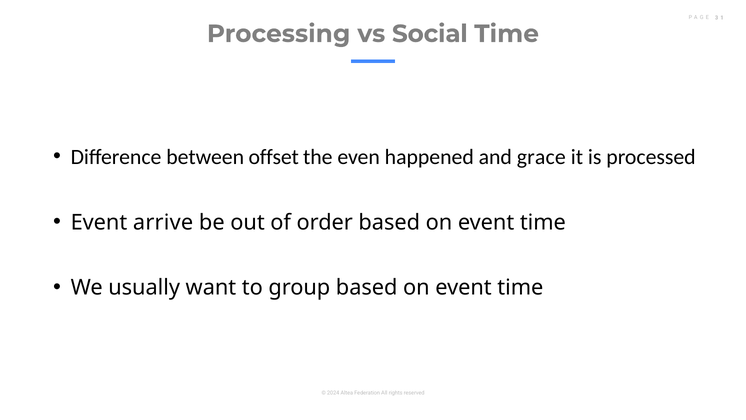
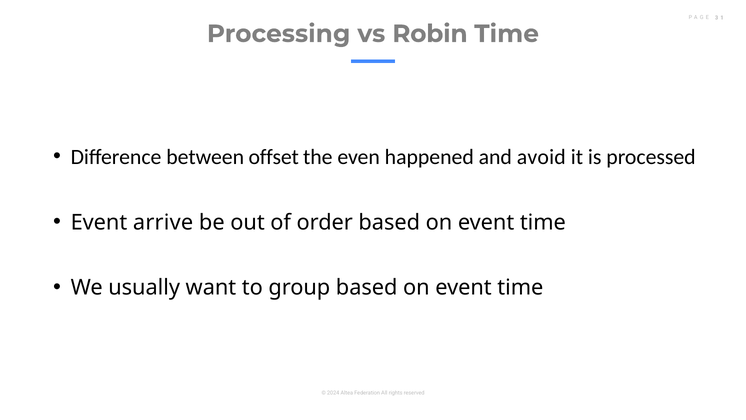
Social: Social -> Robin
grace: grace -> avoid
